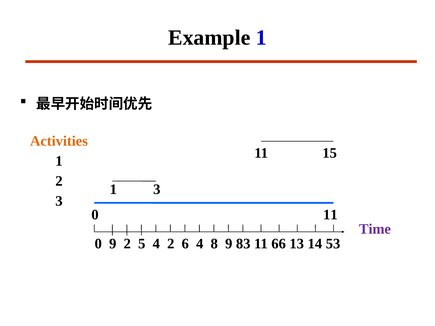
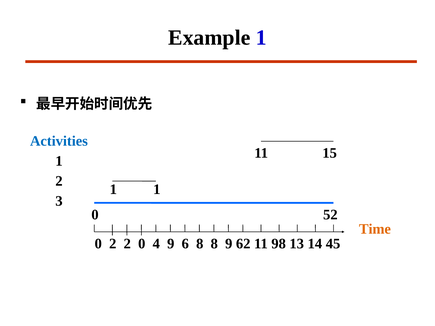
Activities colour: orange -> blue
1 3: 3 -> 1
0 11: 11 -> 52
Time colour: purple -> orange
0 9: 9 -> 2
2 5: 5 -> 0
4 2: 2 -> 9
6 4: 4 -> 8
83: 83 -> 62
66: 66 -> 98
53: 53 -> 45
